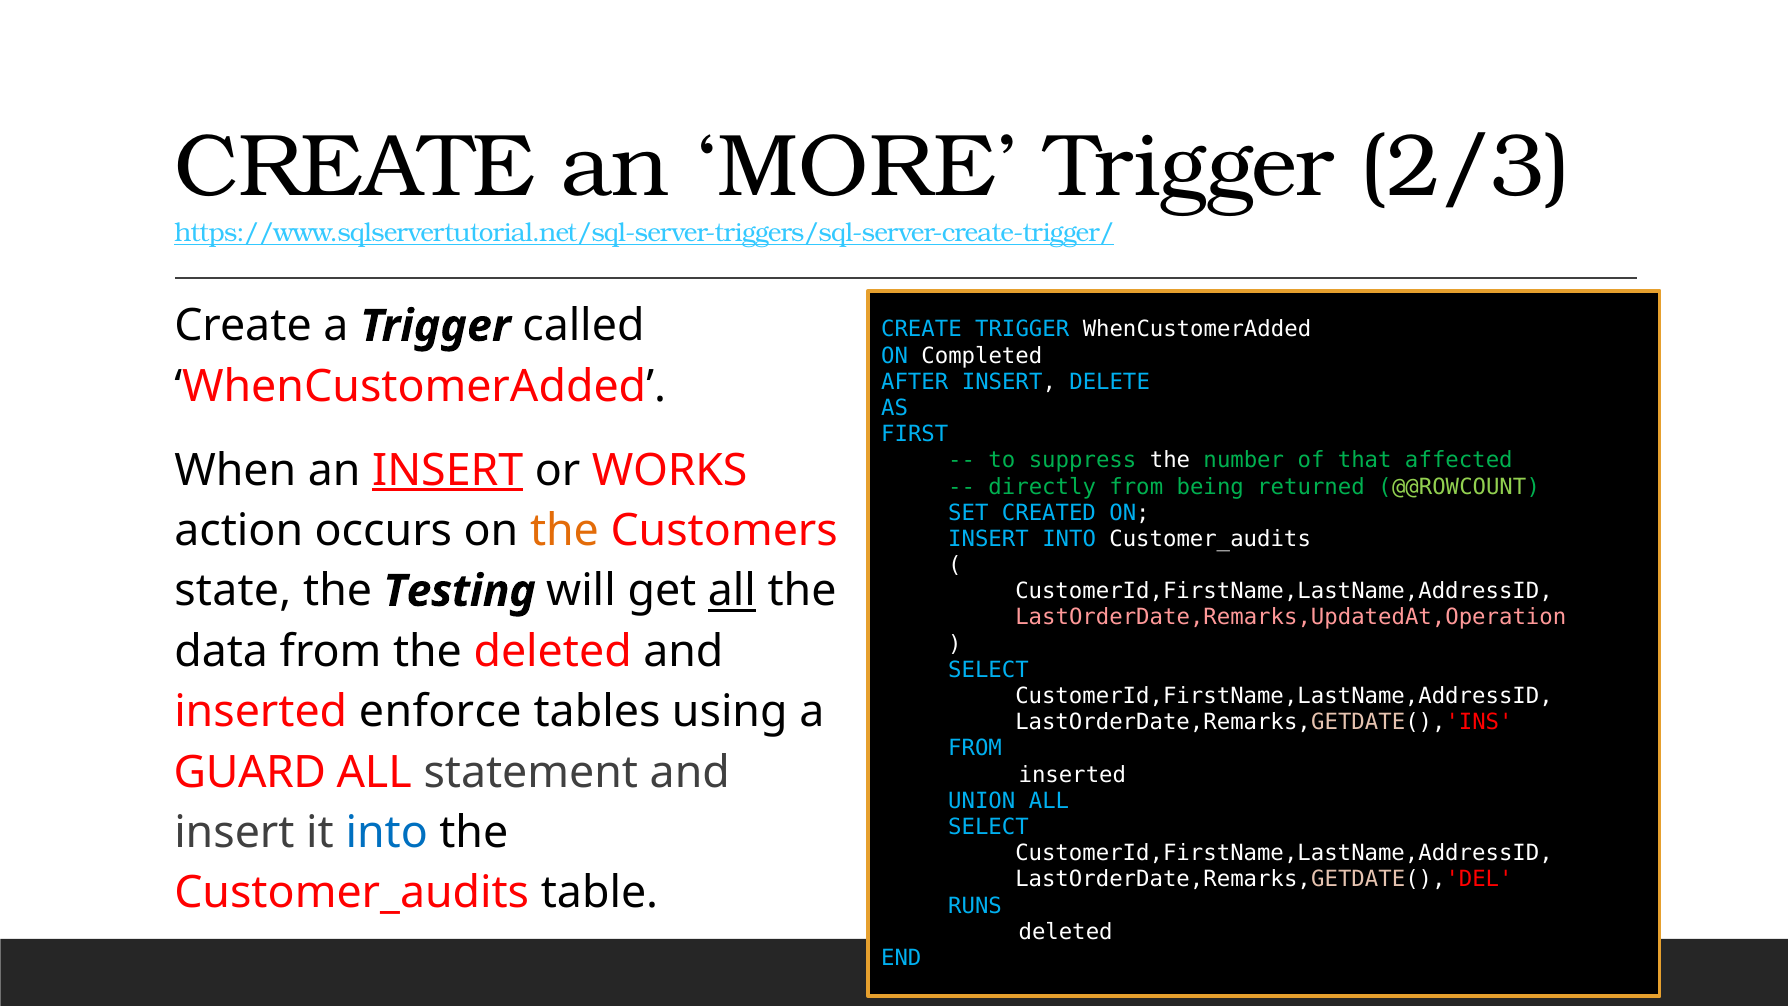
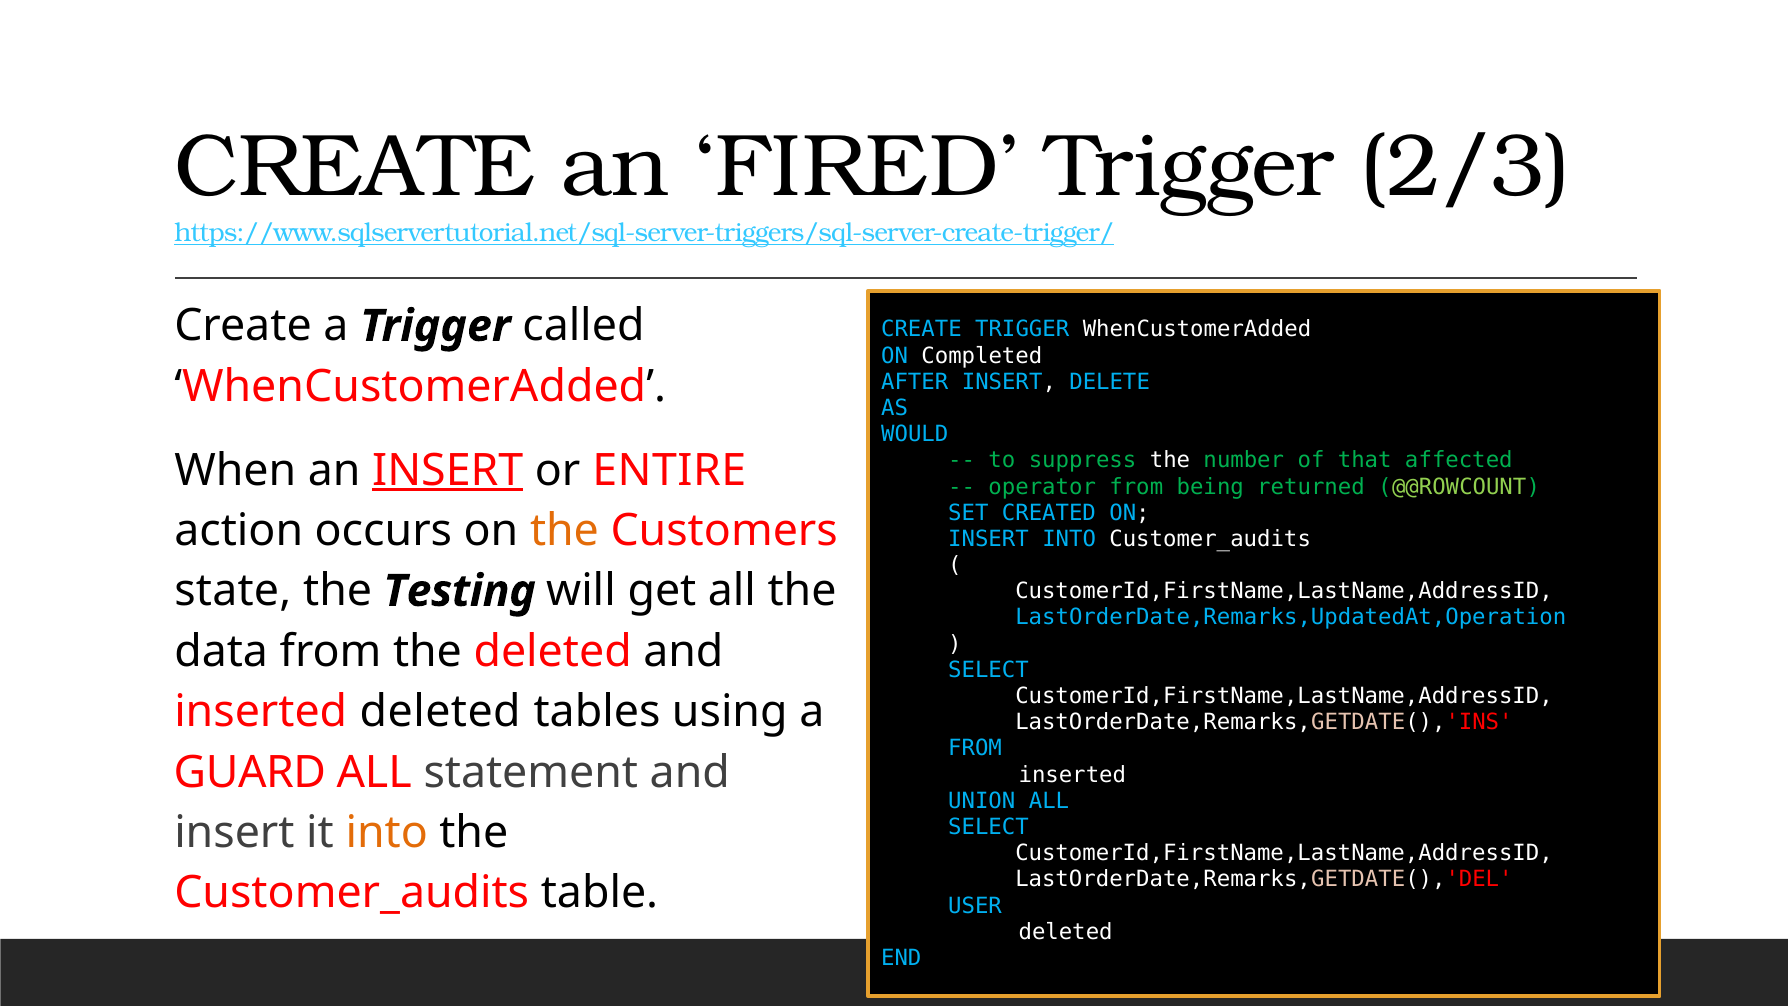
MORE: MORE -> FIRED
FIRST: FIRST -> WOULD
WORKS: WORKS -> ENTIRE
directly: directly -> operator
all at (732, 591) underline: present -> none
LastOrderDate,Remarks,UpdatedAt,Operation colour: pink -> light blue
inserted enforce: enforce -> deleted
into at (387, 833) colour: blue -> orange
RUNS: RUNS -> USER
